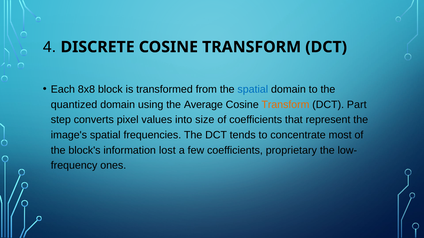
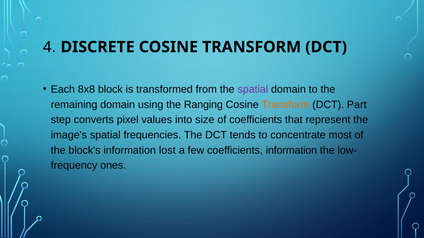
spatial at (253, 89) colour: blue -> purple
quantized: quantized -> remaining
Average: Average -> Ranging
coefficients proprietary: proprietary -> information
